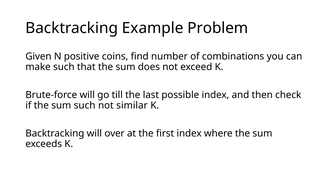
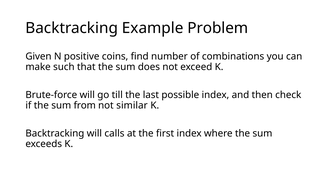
sum such: such -> from
over: over -> calls
